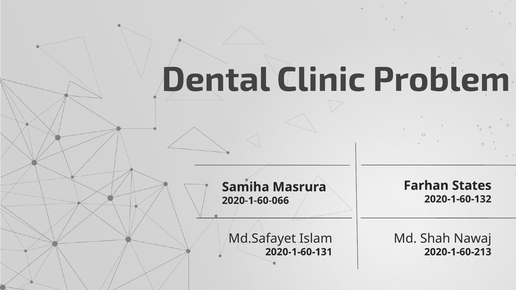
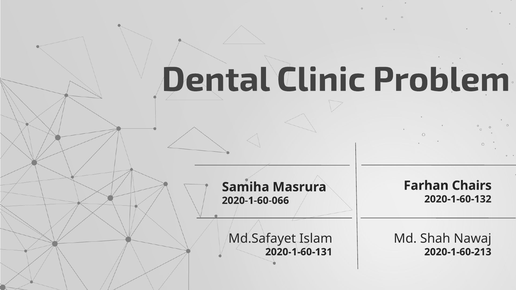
States: States -> Chairs
